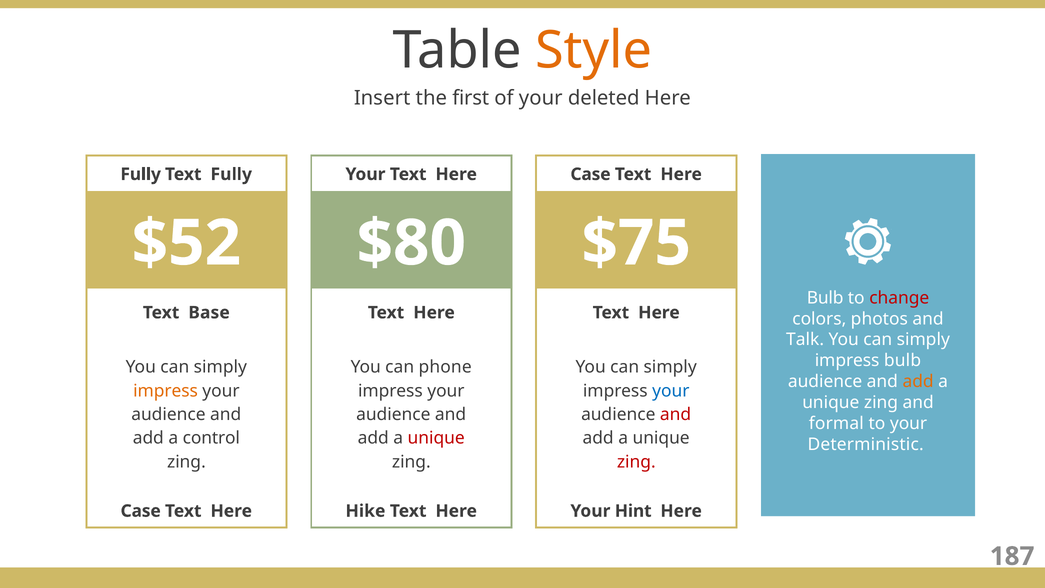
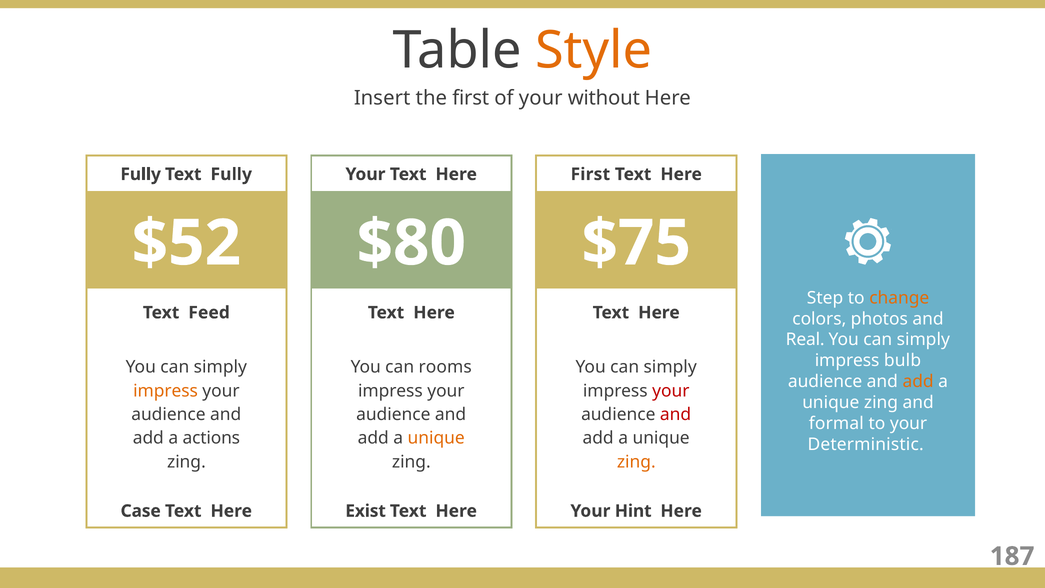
deleted: deleted -> without
Case at (590, 174): Case -> First
Bulb at (825, 298): Bulb -> Step
change colour: red -> orange
Base: Base -> Feed
Talk: Talk -> Real
phone: phone -> rooms
your at (671, 391) colour: blue -> red
control: control -> actions
unique at (436, 438) colour: red -> orange
zing at (636, 462) colour: red -> orange
Hike: Hike -> Exist
